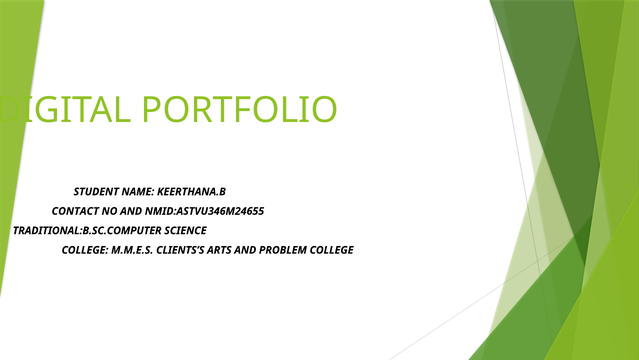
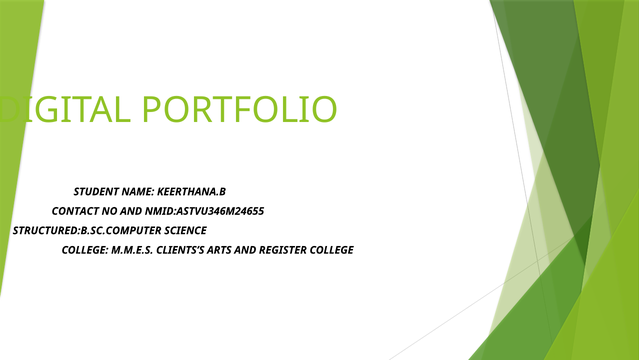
TRADITIONAL:B.SC.COMPUTER: TRADITIONAL:B.SC.COMPUTER -> STRUCTURED:B.SC.COMPUTER
PROBLEM: PROBLEM -> REGISTER
